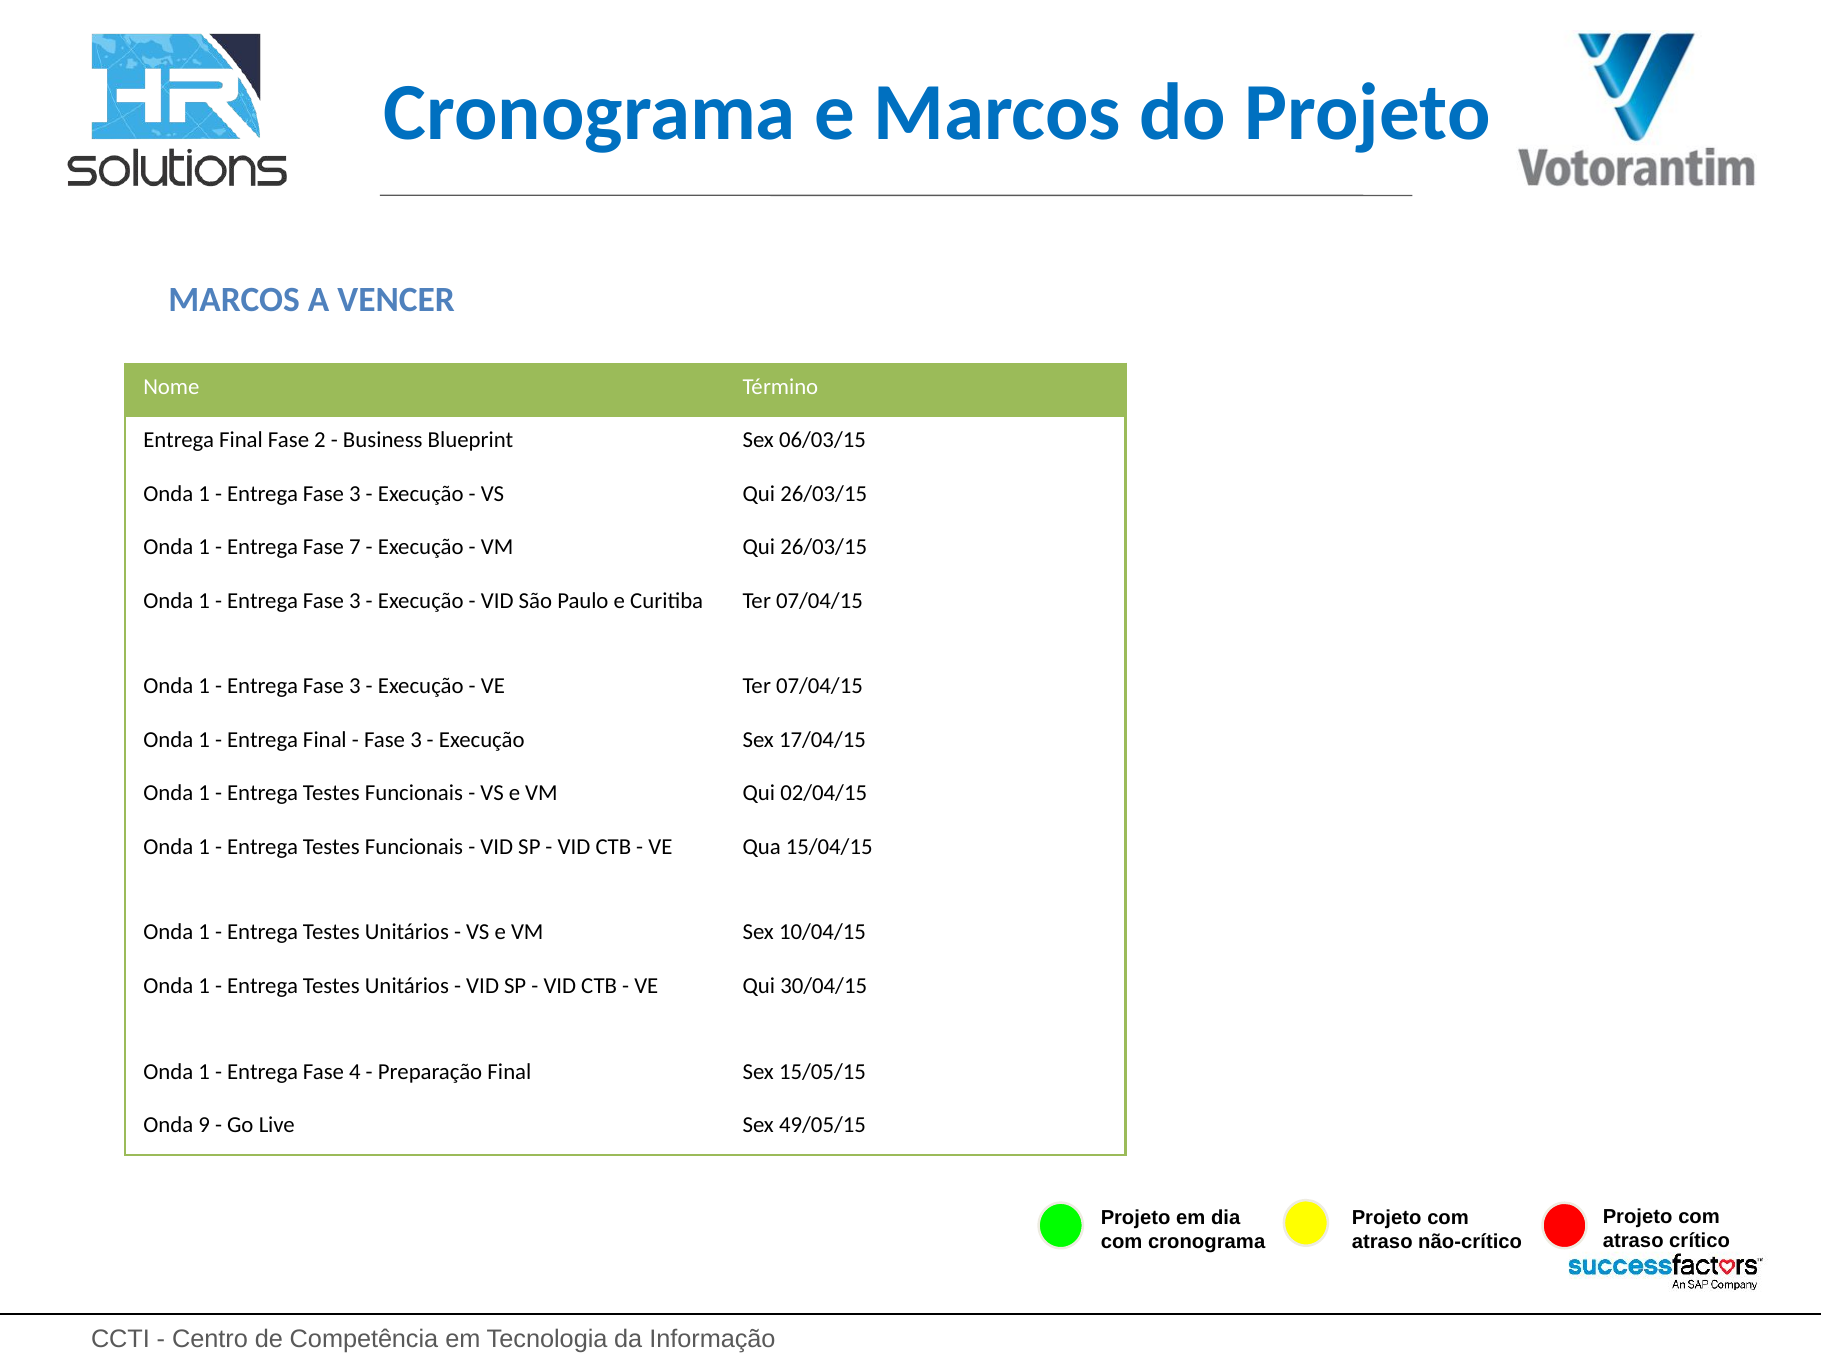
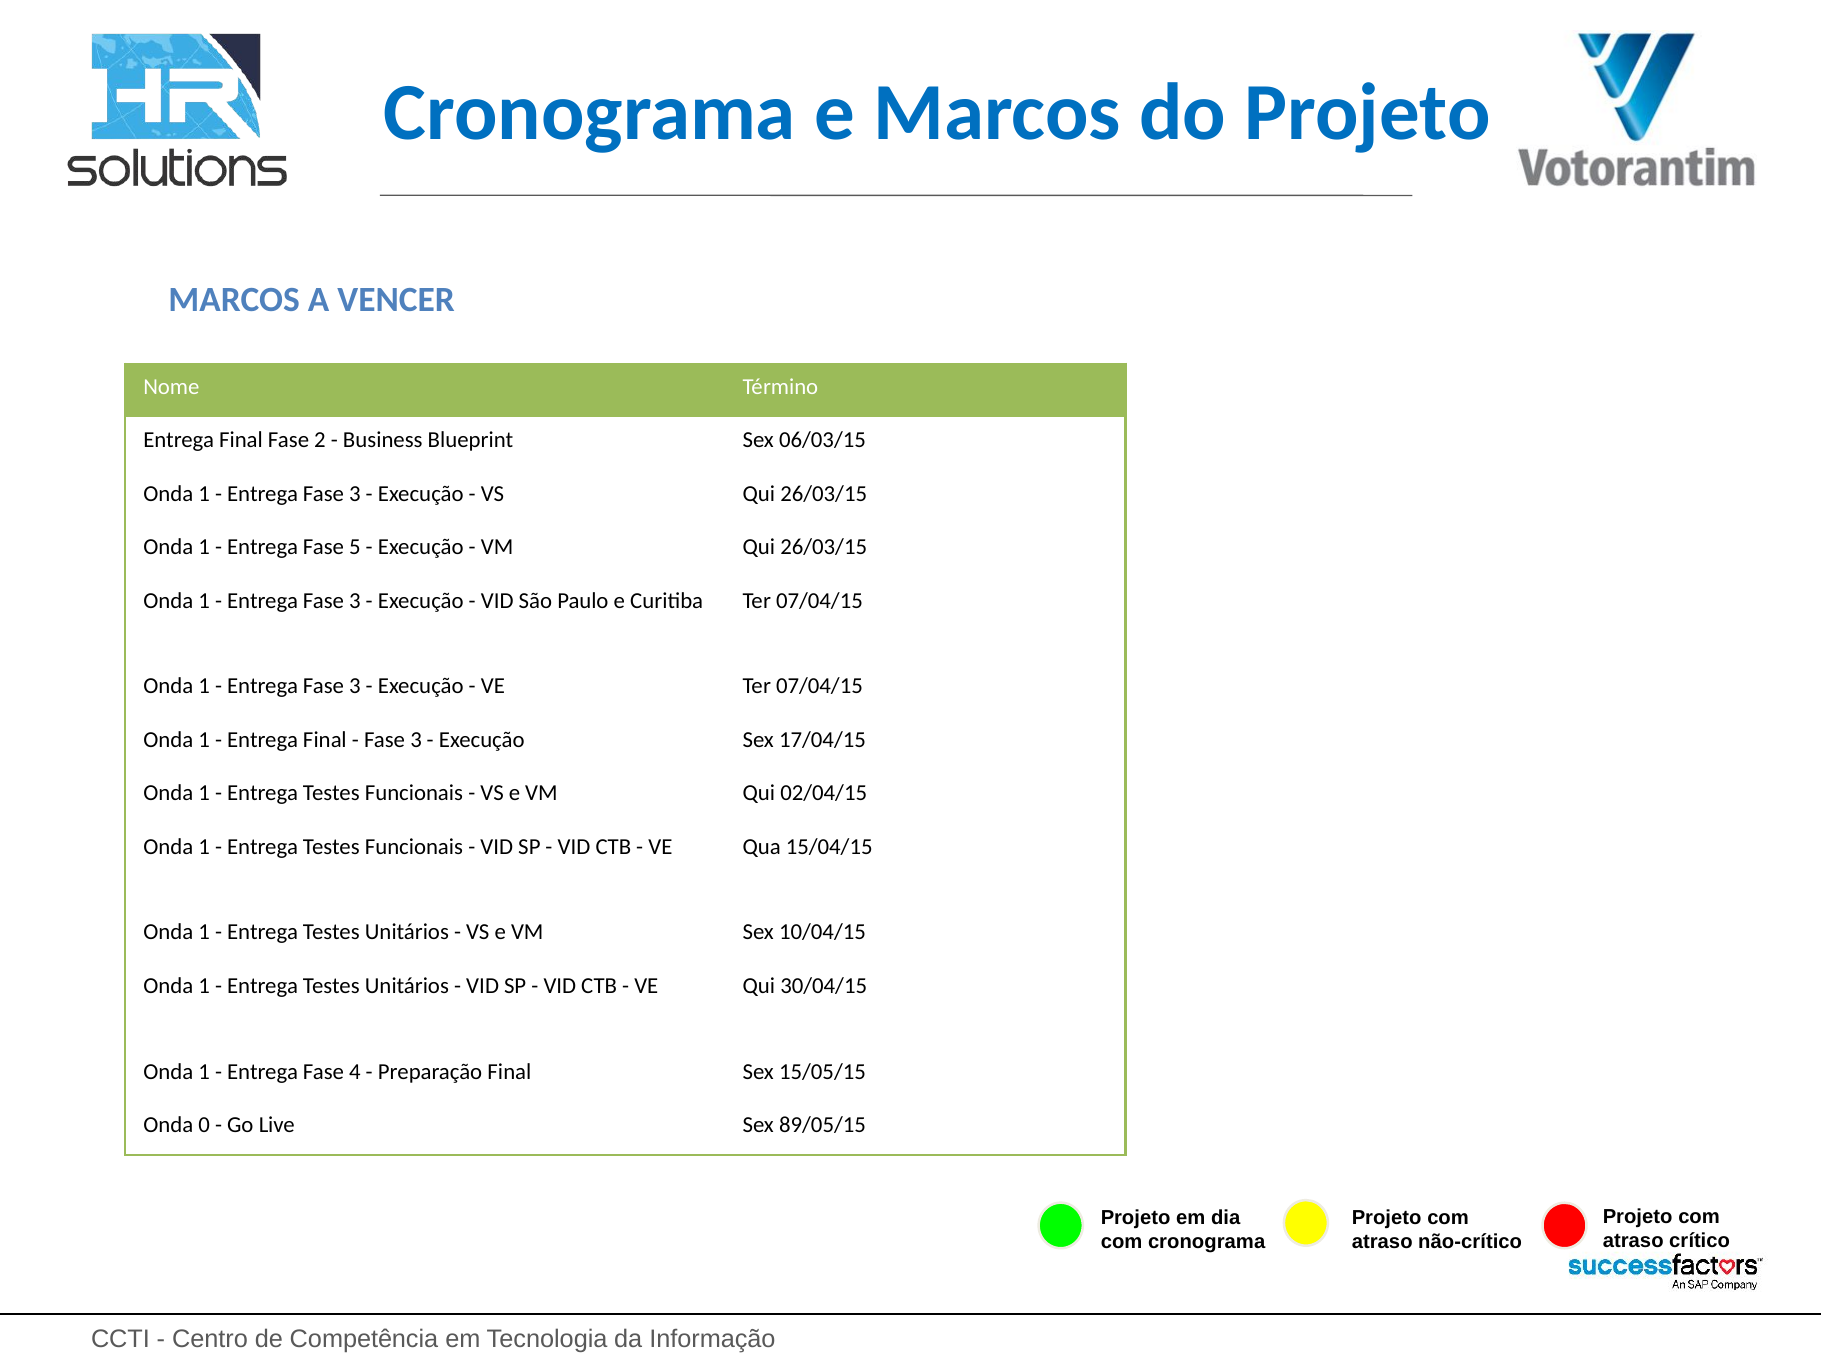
7: 7 -> 5
9: 9 -> 0
49/05/15: 49/05/15 -> 89/05/15
